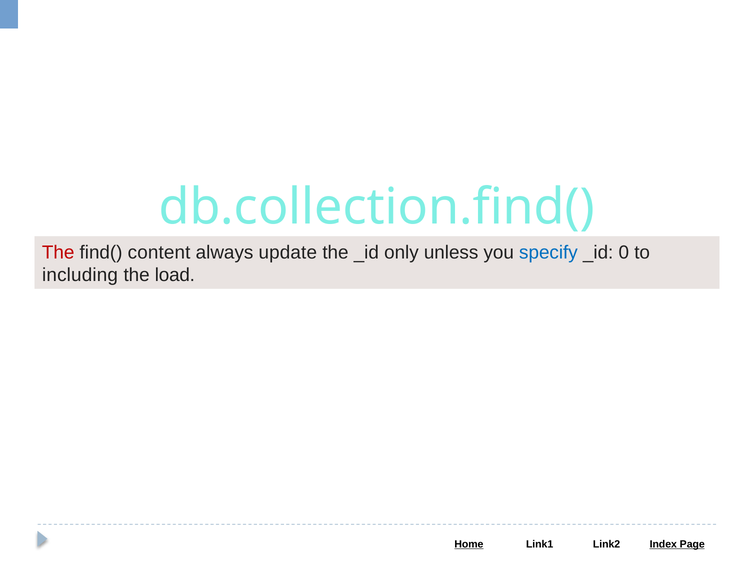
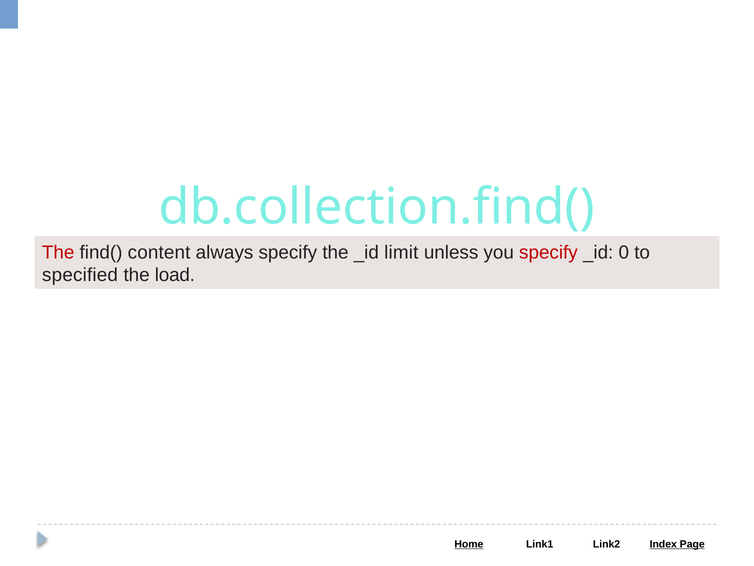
always update: update -> specify
only: only -> limit
specify at (548, 252) colour: blue -> red
including: including -> specified
